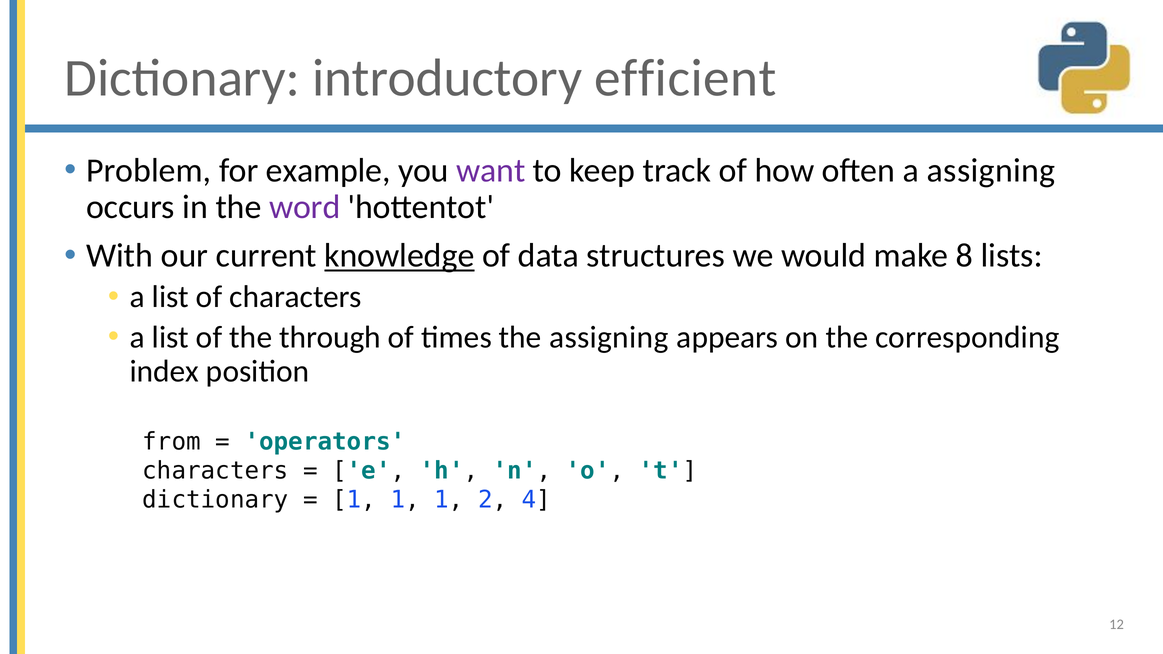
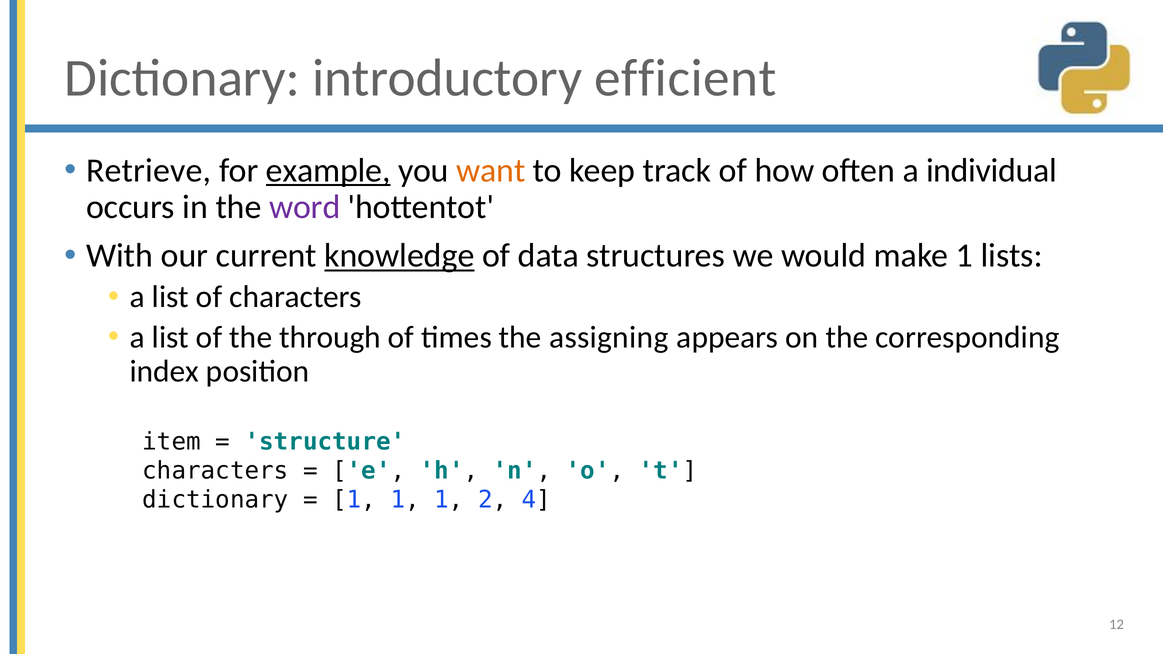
Problem: Problem -> Retrieve
example underline: none -> present
want colour: purple -> orange
a assigning: assigning -> individual
make 8: 8 -> 1
from: from -> item
operators: operators -> structure
